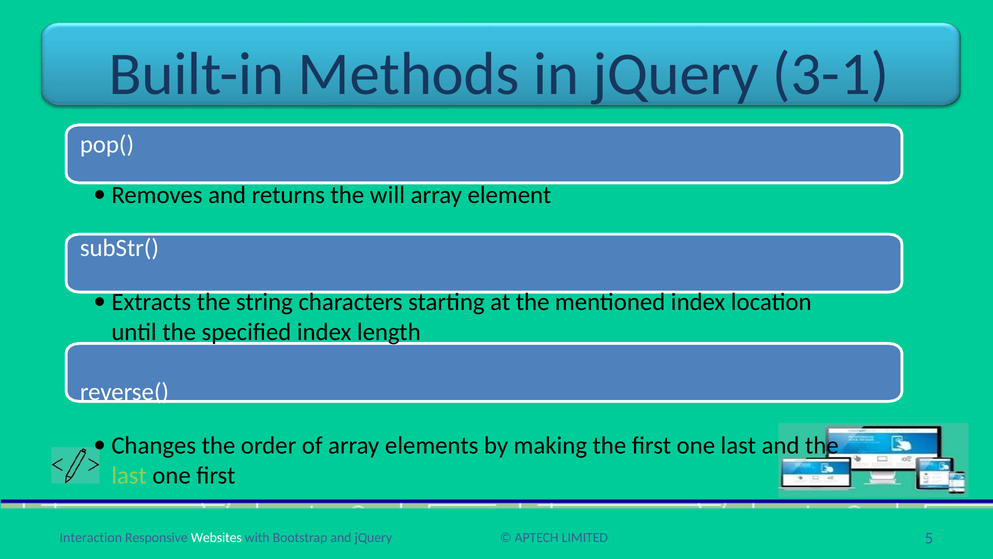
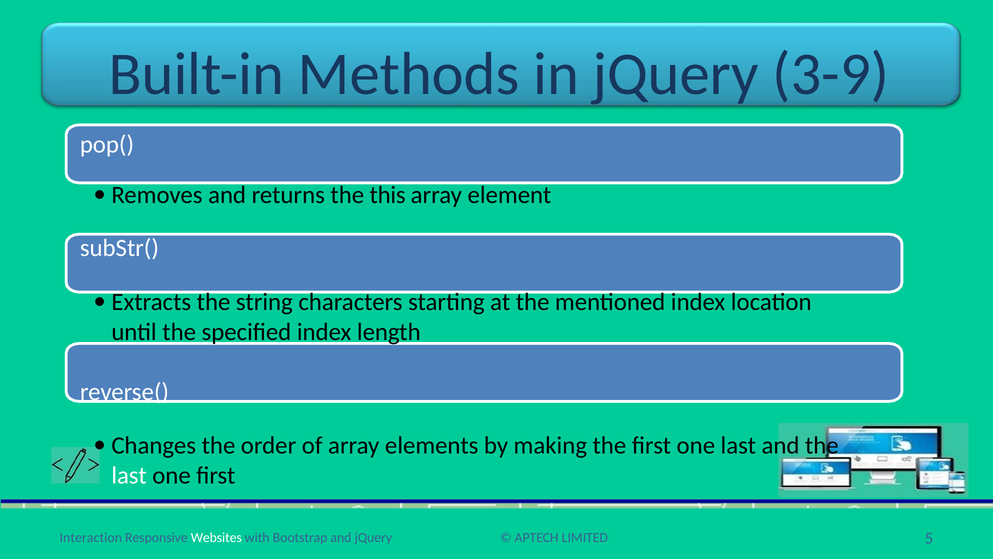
3-1: 3-1 -> 3-9
will: will -> this
last at (129, 475) colour: light green -> white
